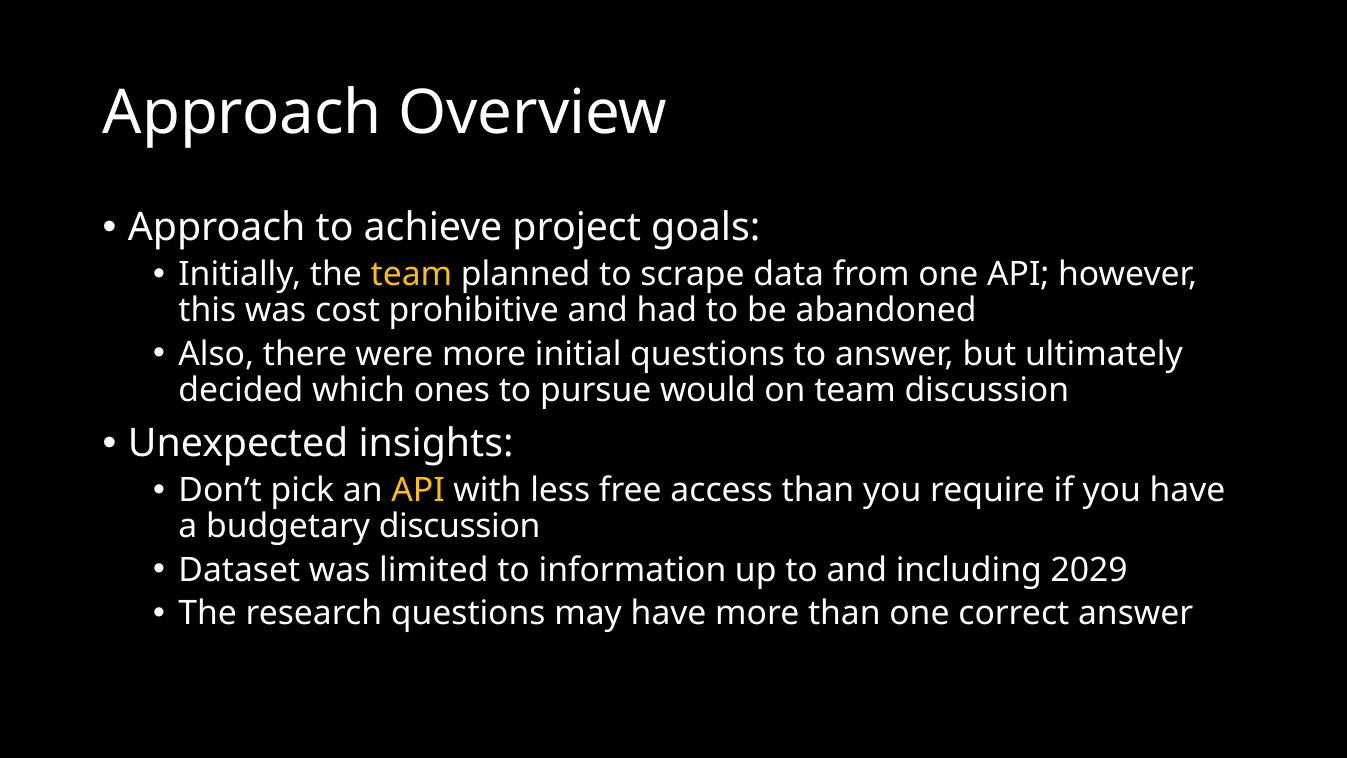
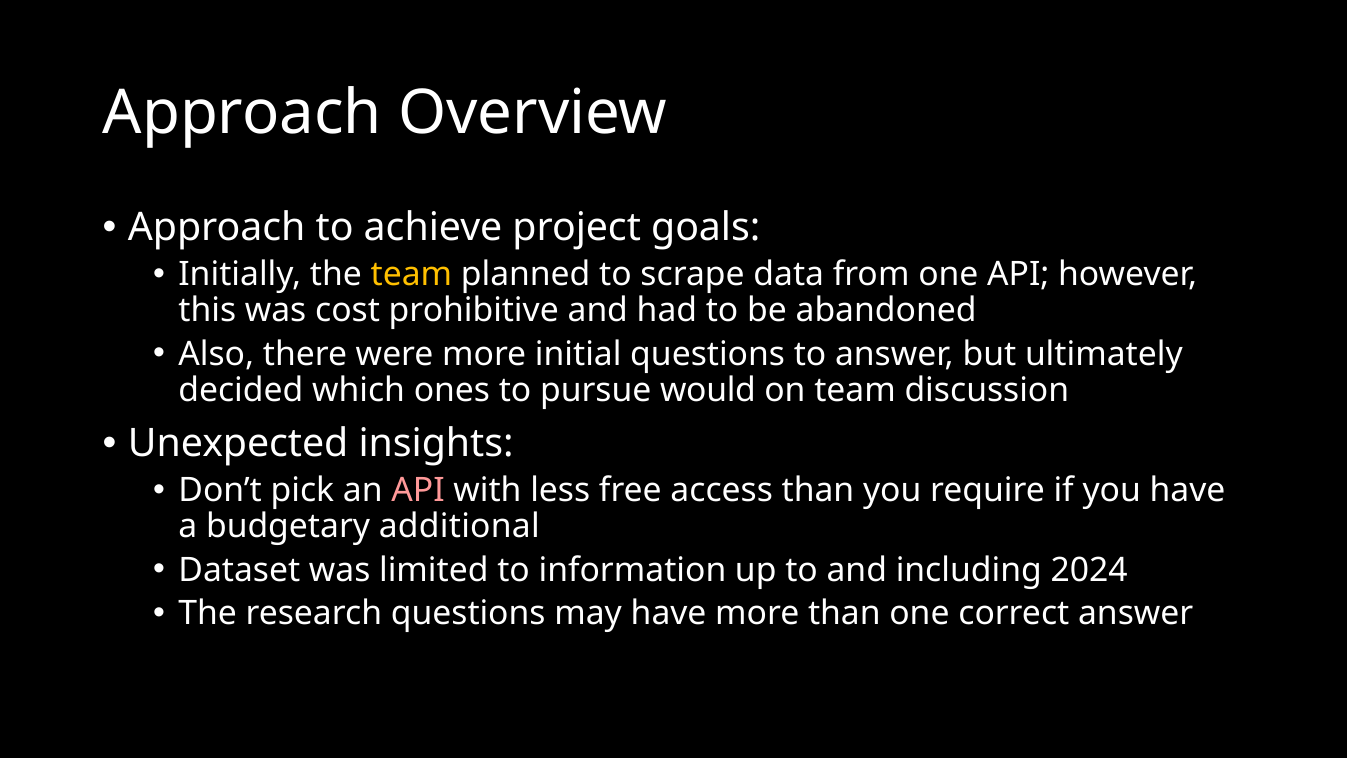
API at (418, 490) colour: yellow -> pink
budgetary discussion: discussion -> additional
2029: 2029 -> 2024
